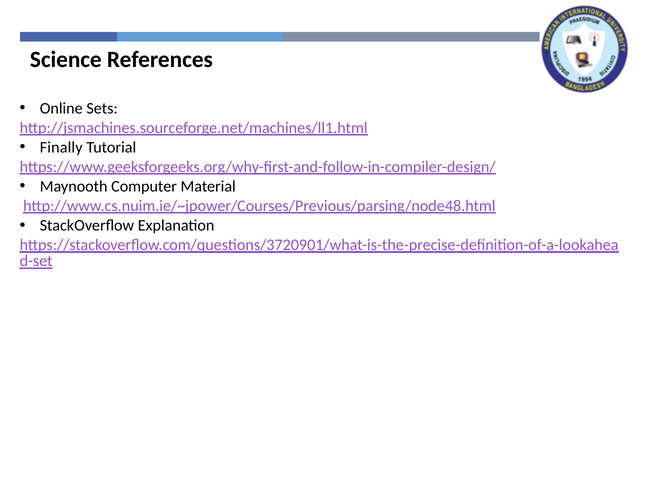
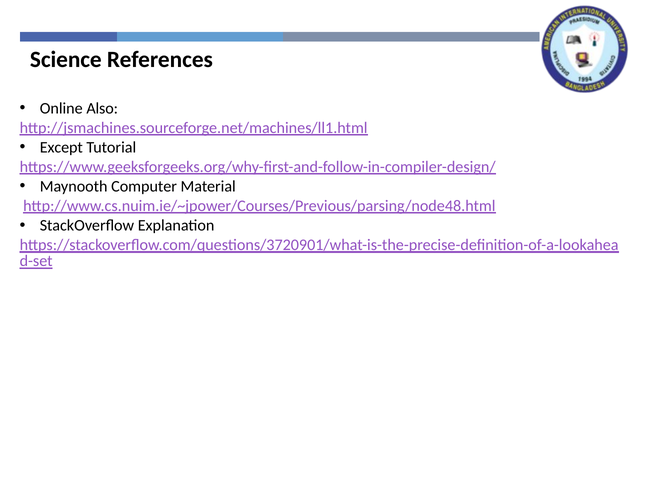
Sets: Sets -> Also
Finally: Finally -> Except
